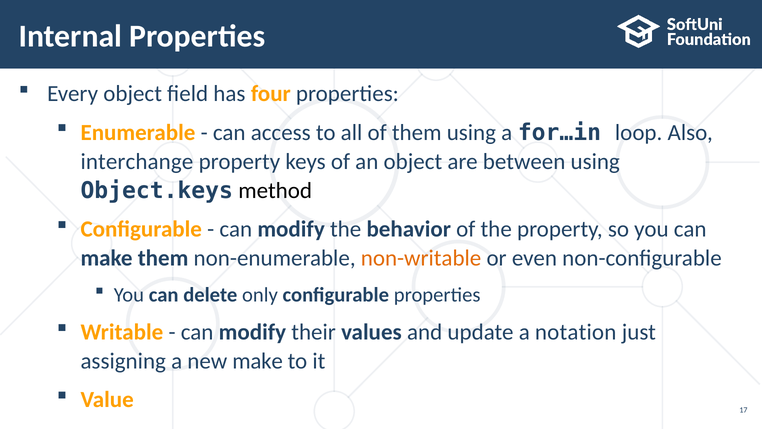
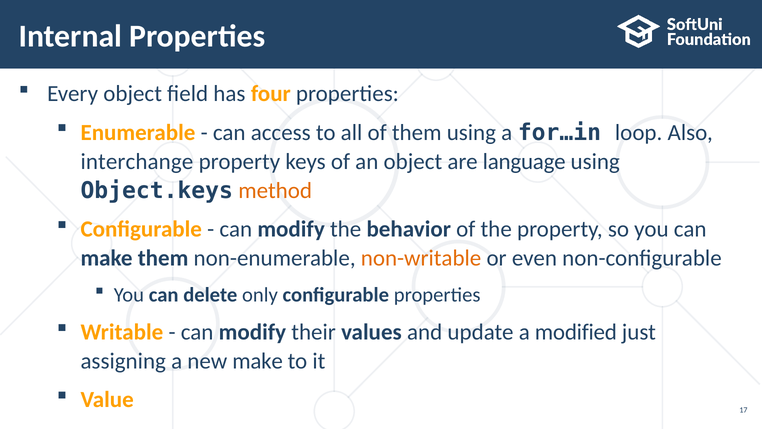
between: between -> language
method colour: black -> orange
notation: notation -> modified
